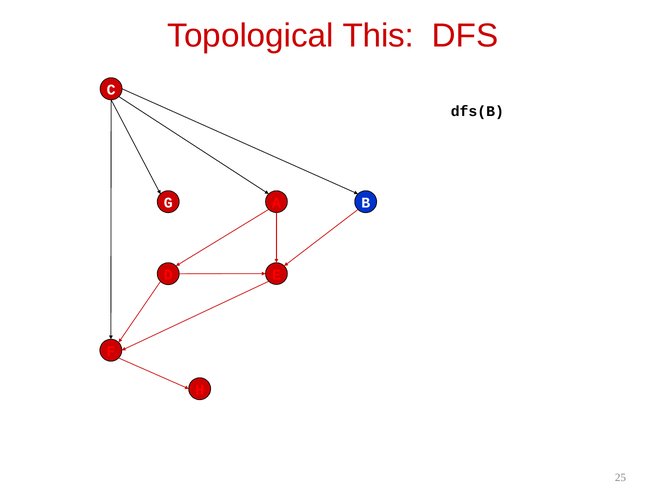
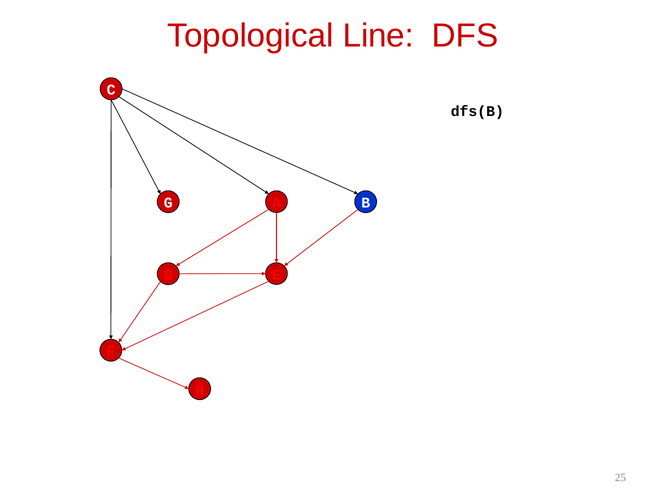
This: This -> Line
